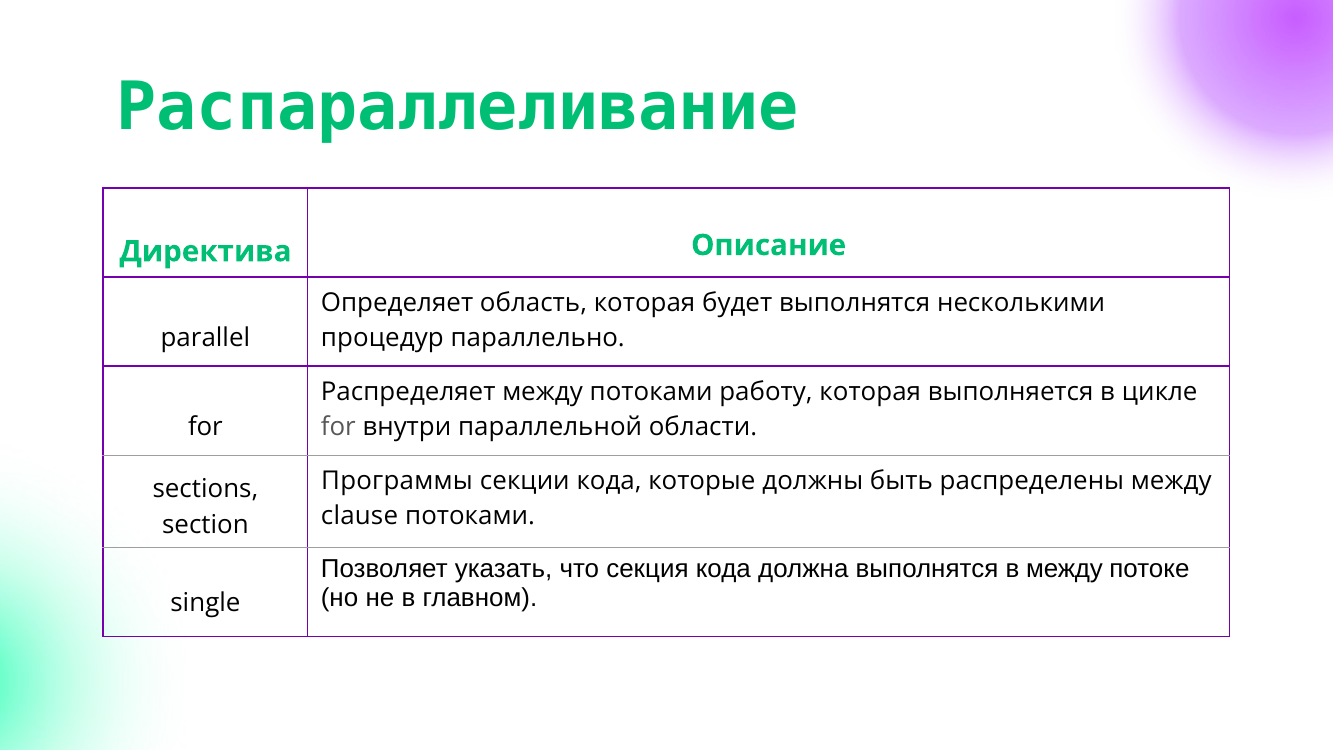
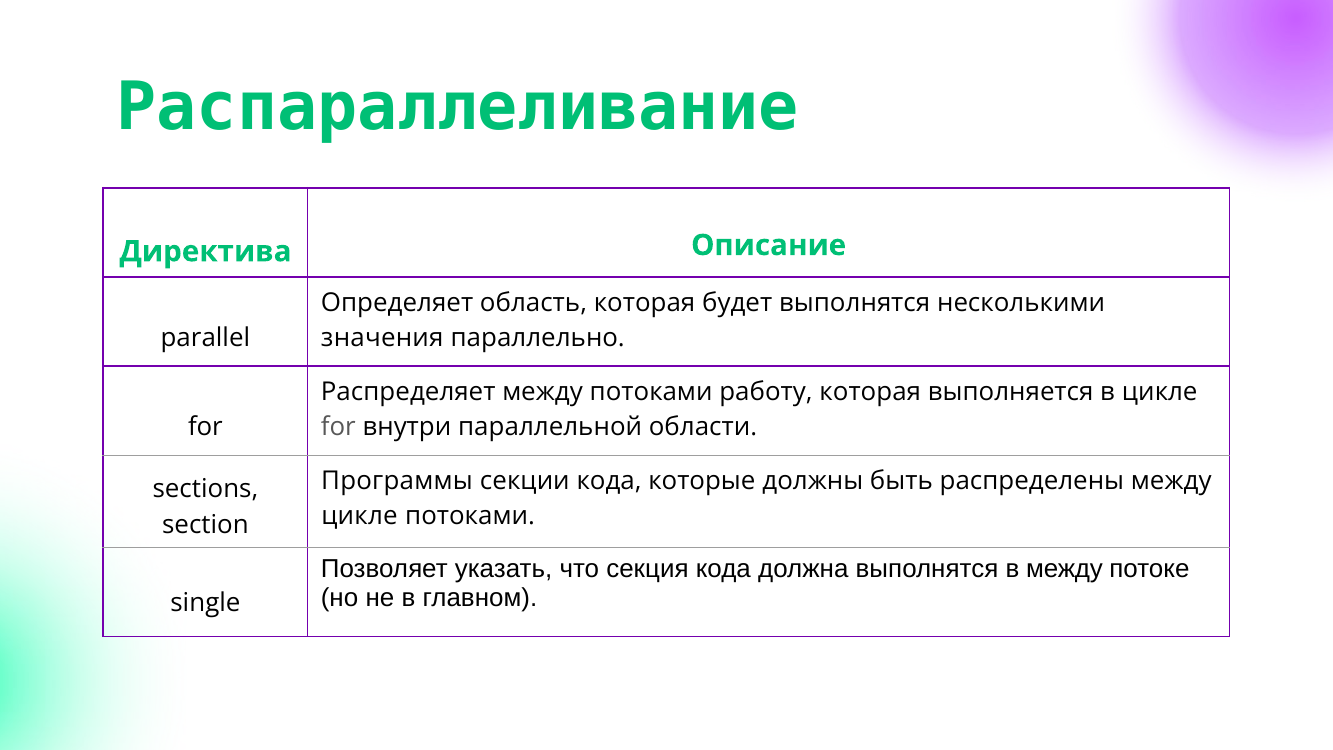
процедур: процедур -> значения
clause at (360, 516): clause -> цикле
